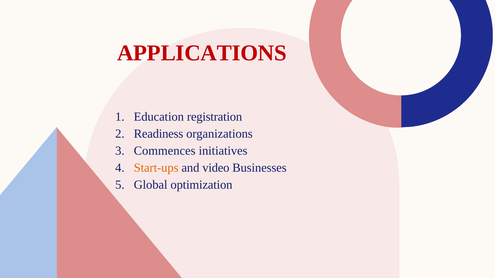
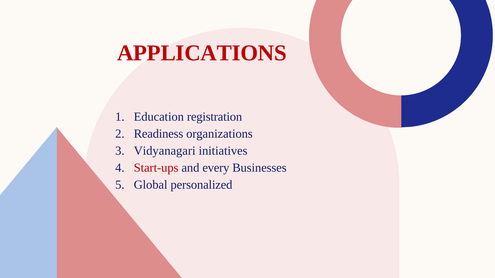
Commences: Commences -> Vidyanagari
Start-ups colour: orange -> red
video: video -> every
optimization: optimization -> personalized
